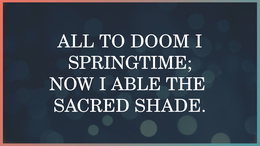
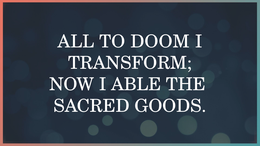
SPRINGTIME: SPRINGTIME -> TRANSFORM
SHADE: SHADE -> GOODS
